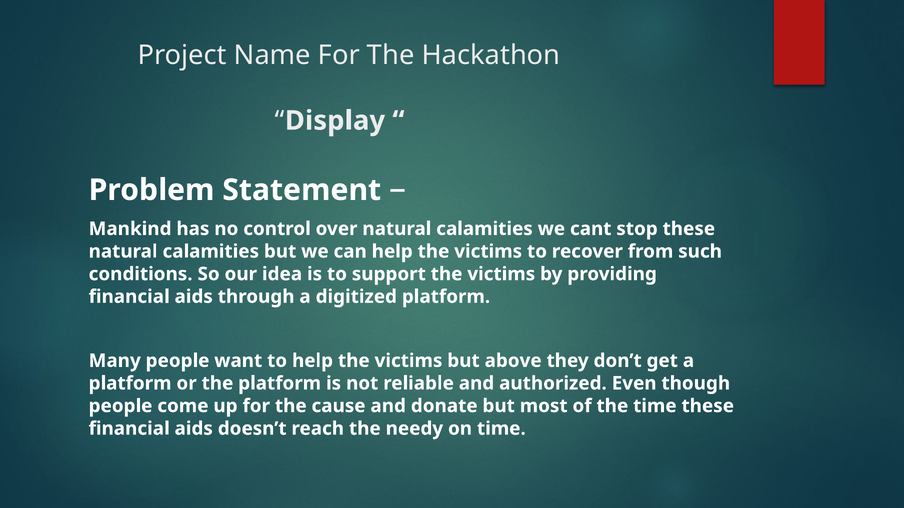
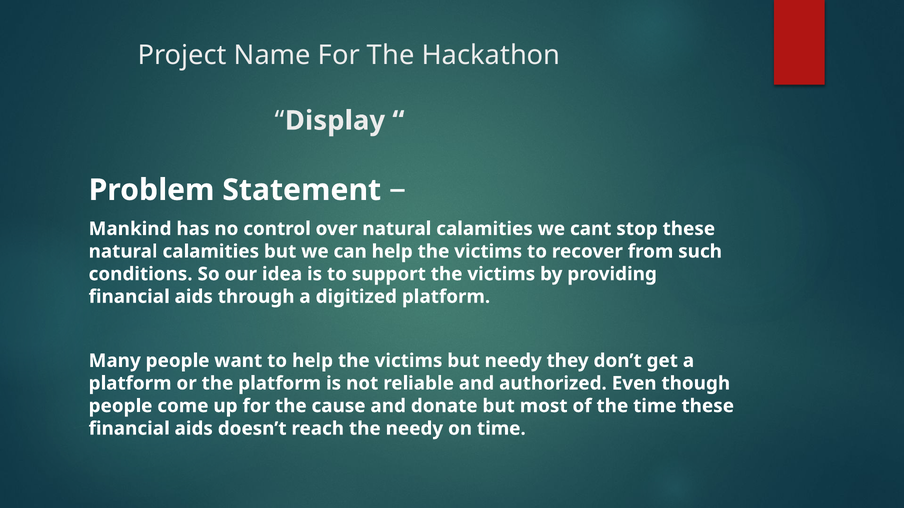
but above: above -> needy
